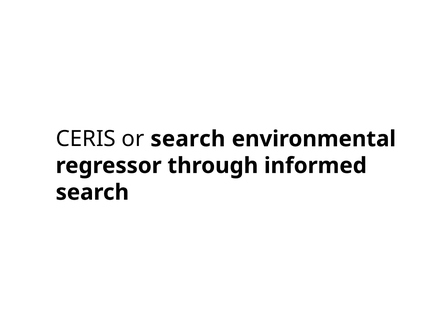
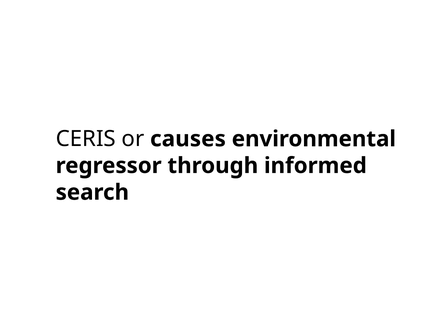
or search: search -> causes
